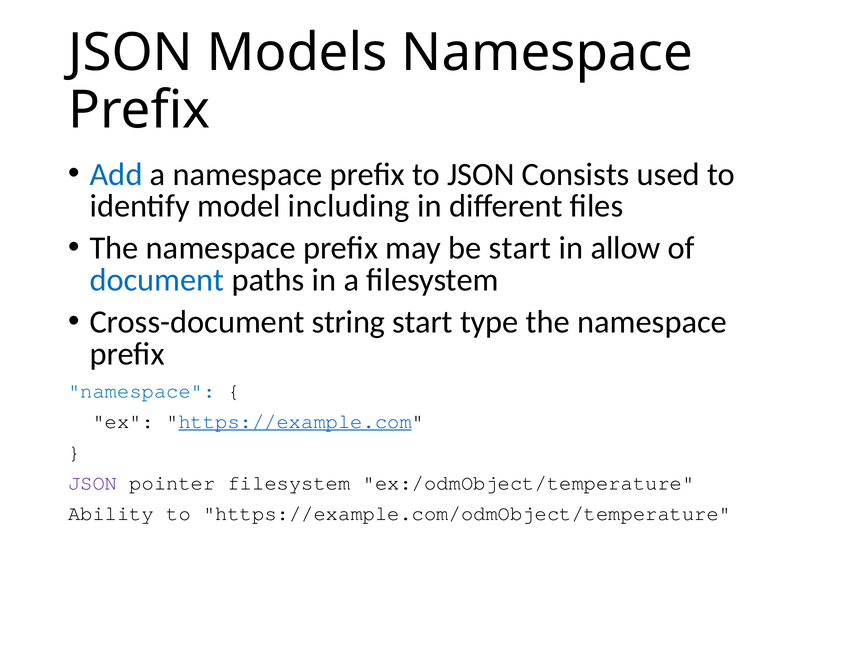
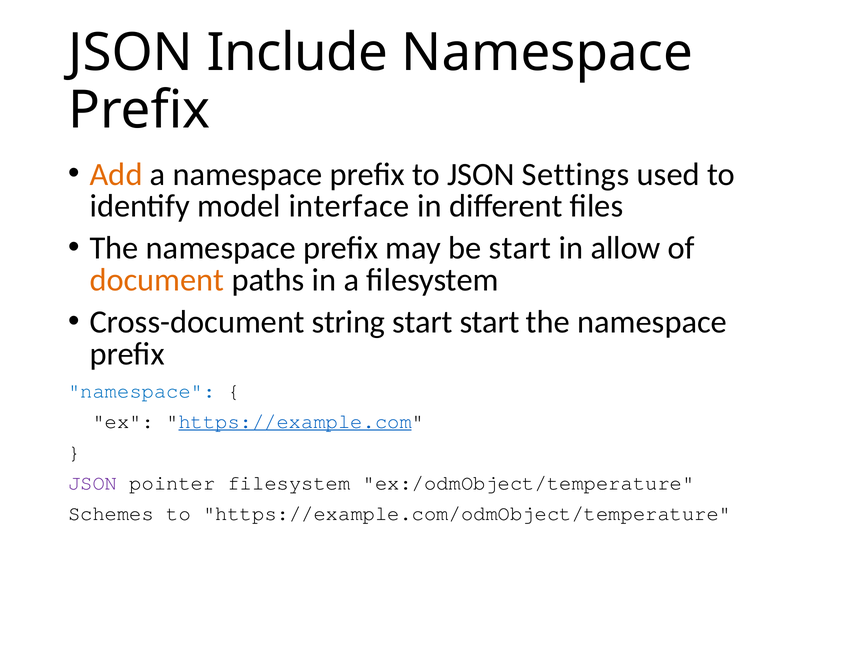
Models: Models -> Include
Add colour: blue -> orange
Consists: Consists -> Settings
including: including -> interface
document colour: blue -> orange
start type: type -> start
Ability: Ability -> Schemes
